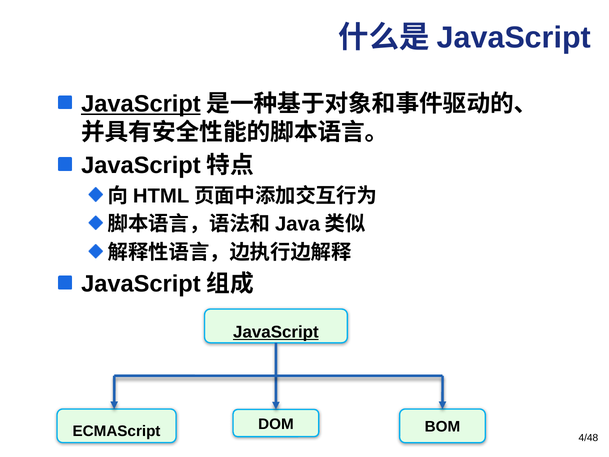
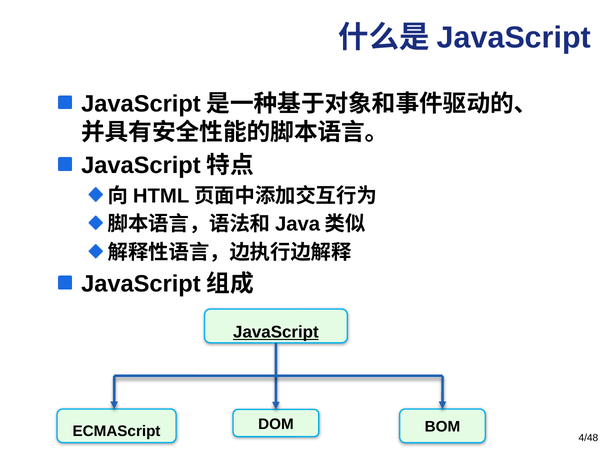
JavaScript at (141, 104) underline: present -> none
